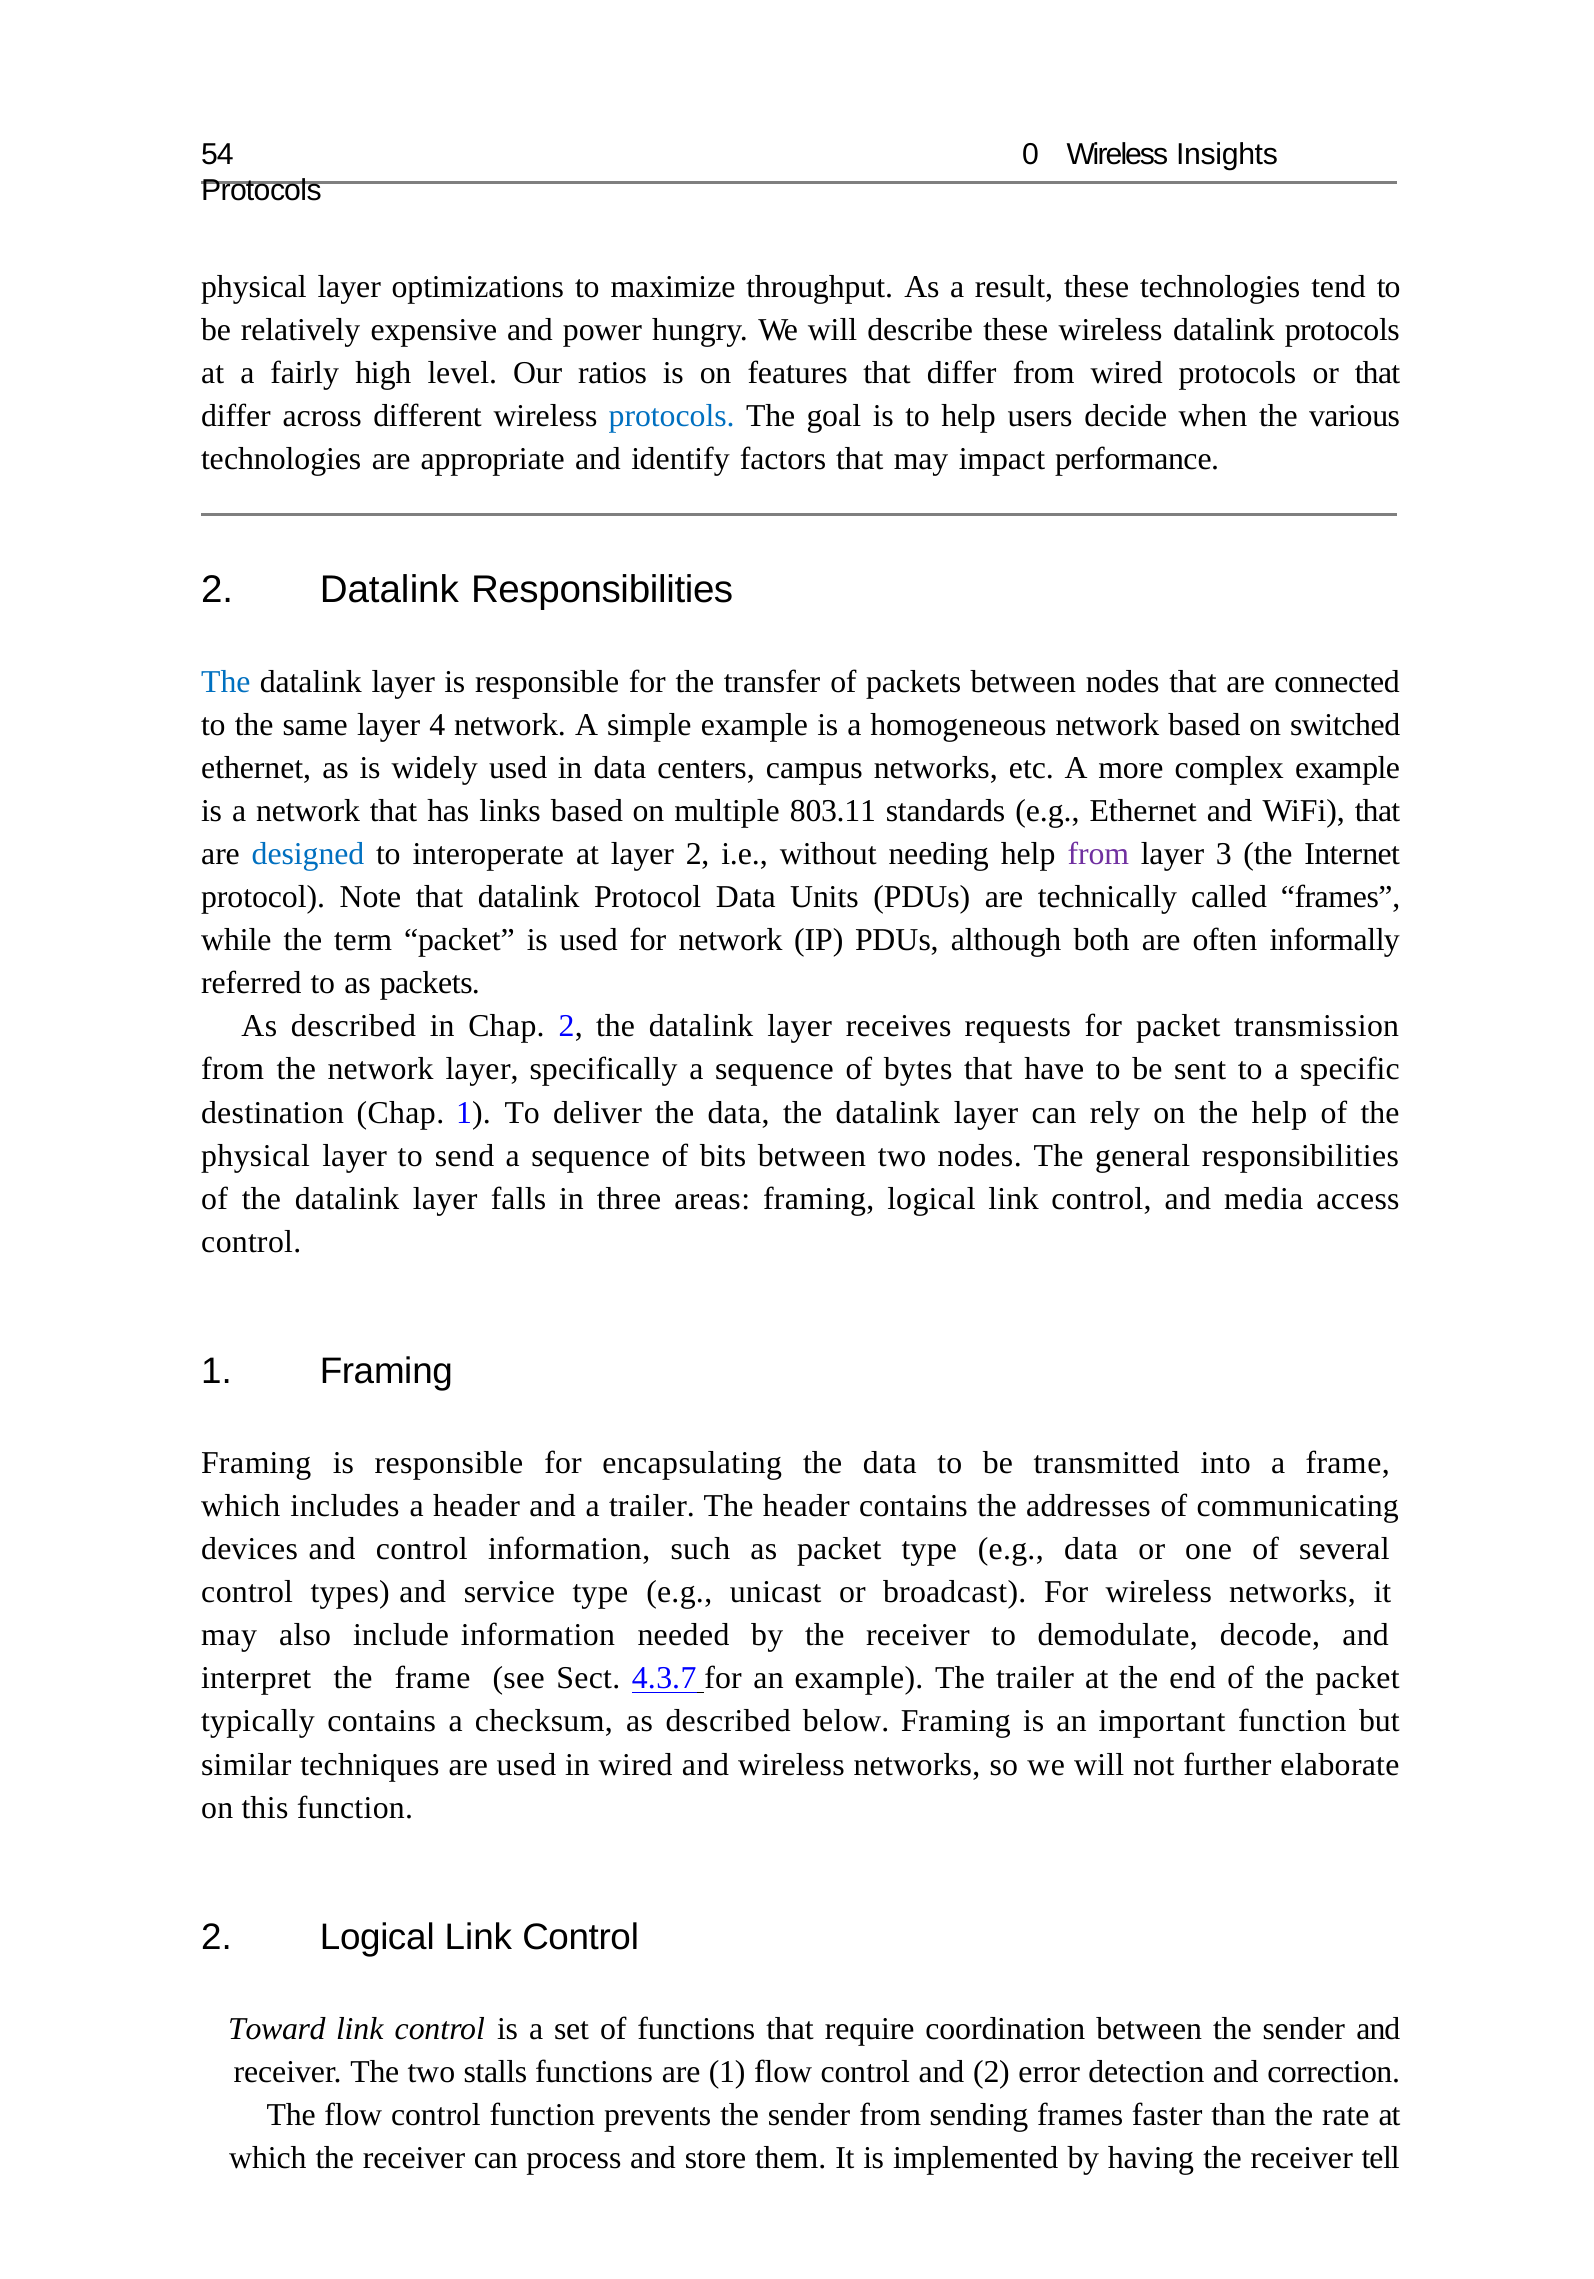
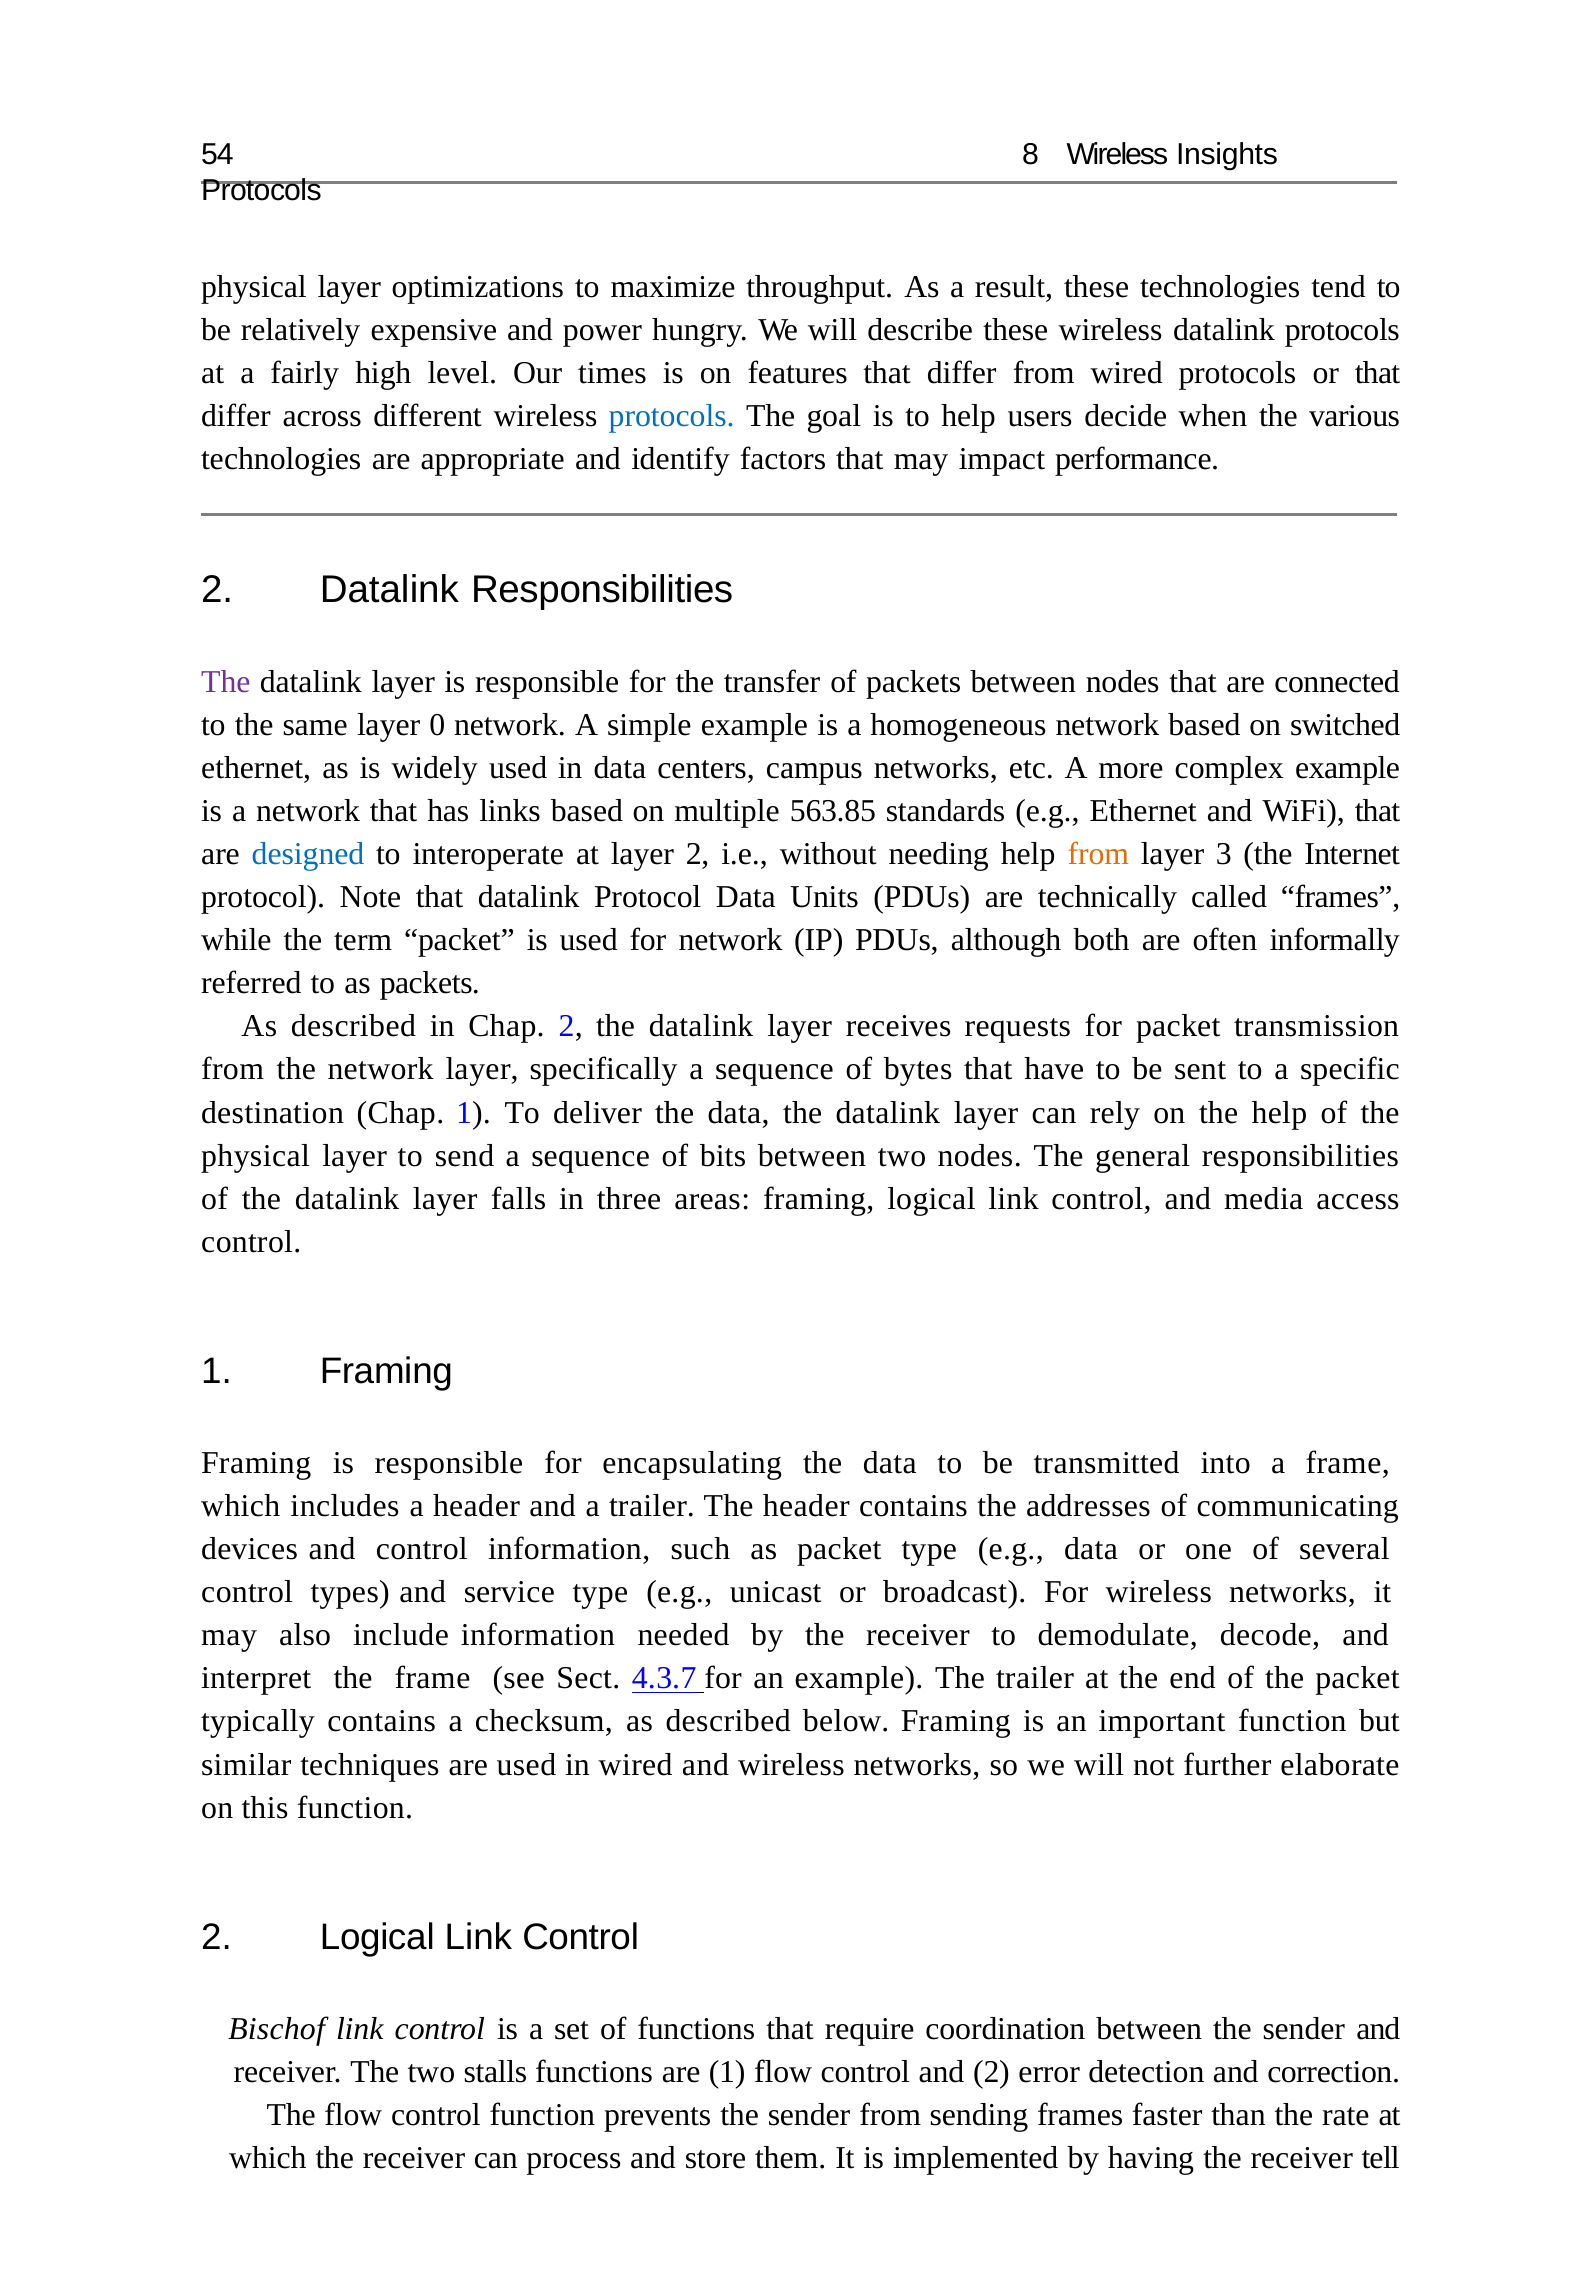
0: 0 -> 8
ratios: ratios -> times
The at (226, 682) colour: blue -> purple
4: 4 -> 0
803.11: 803.11 -> 563.85
from at (1098, 854) colour: purple -> orange
Toward: Toward -> Bischof
